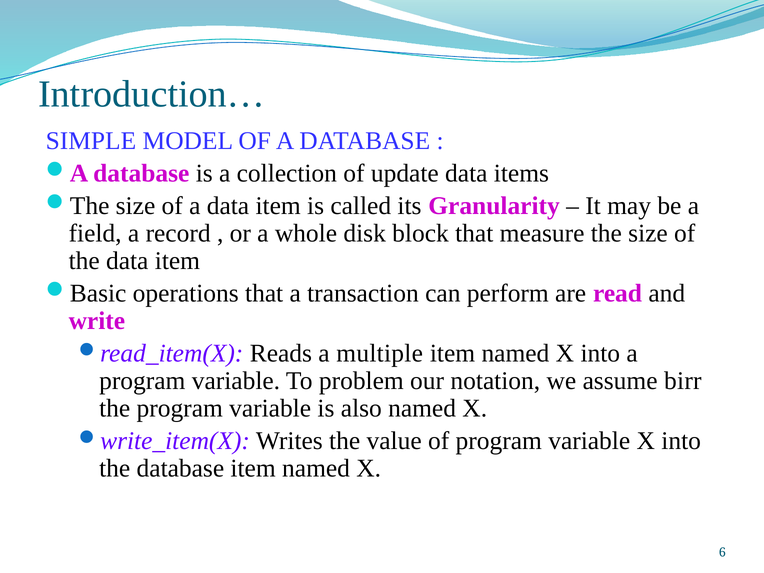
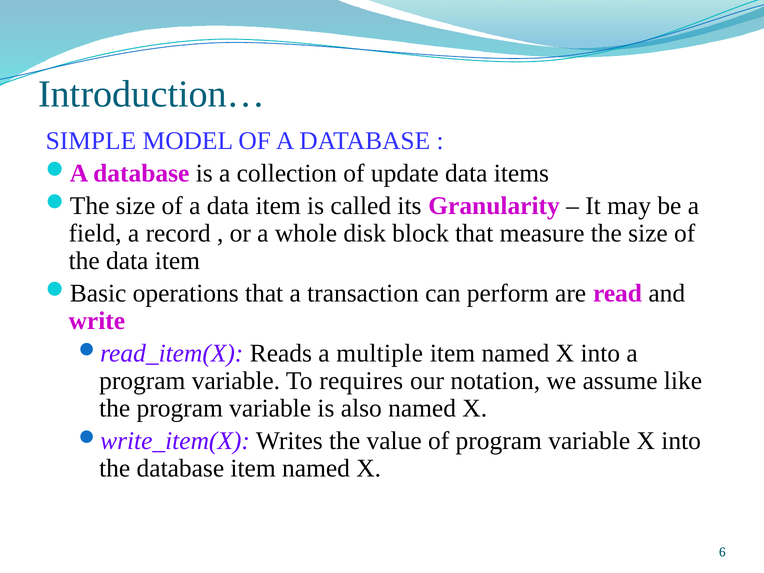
problem: problem -> requires
birr: birr -> like
